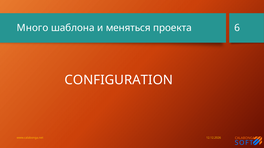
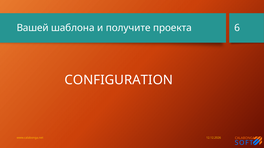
Много: Много -> Вашей
меняться: меняться -> получите
